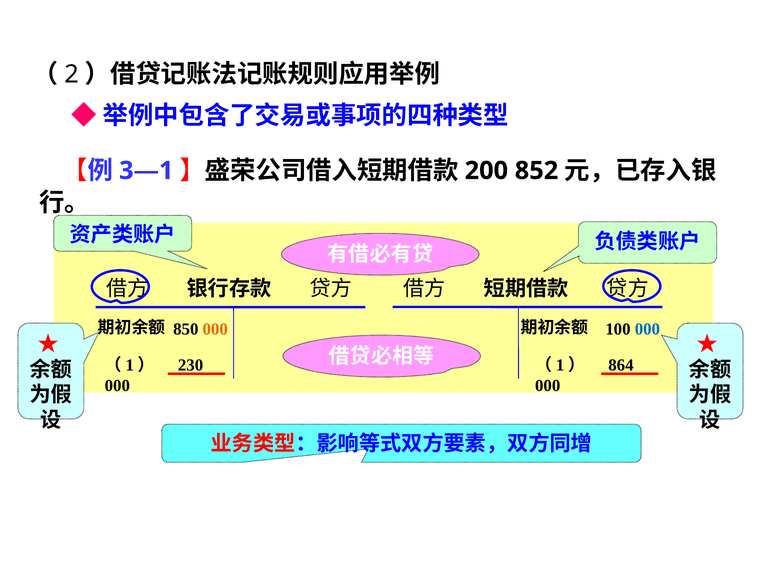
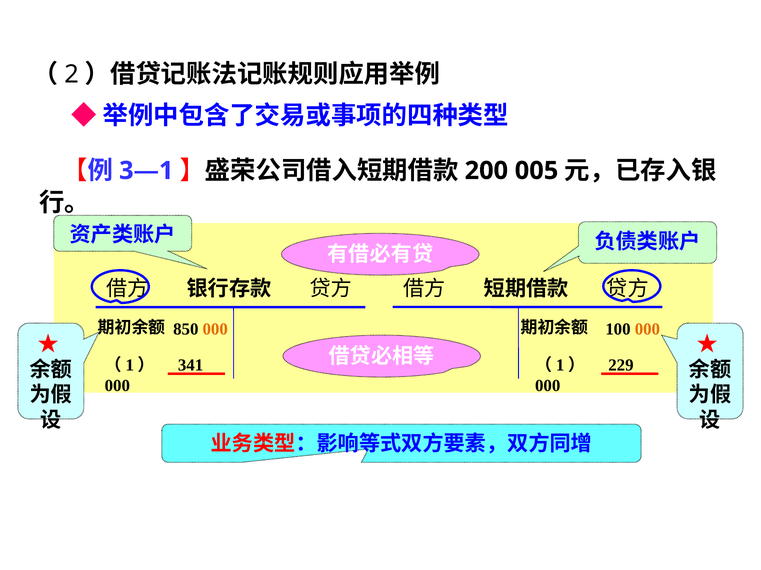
852: 852 -> 005
000 at (647, 329) colour: blue -> orange
230: 230 -> 341
864: 864 -> 229
